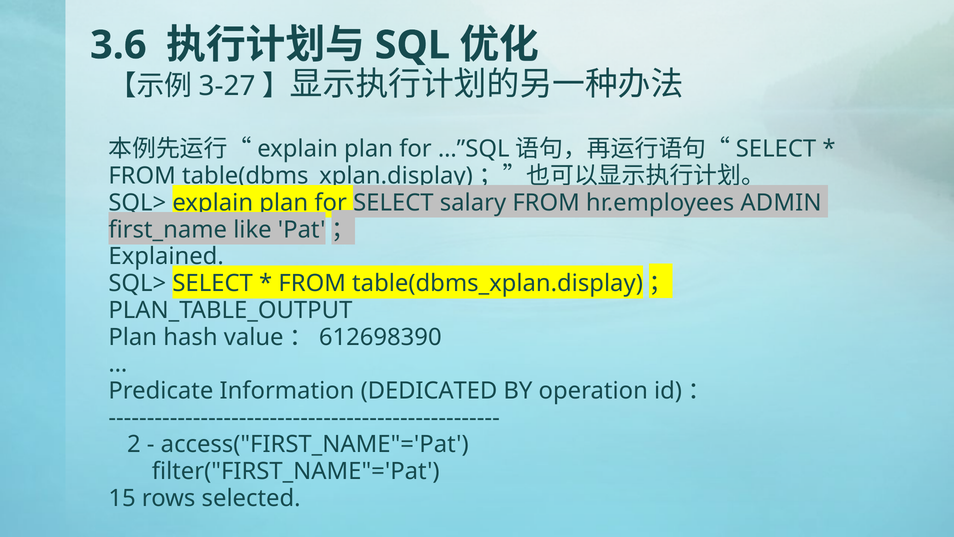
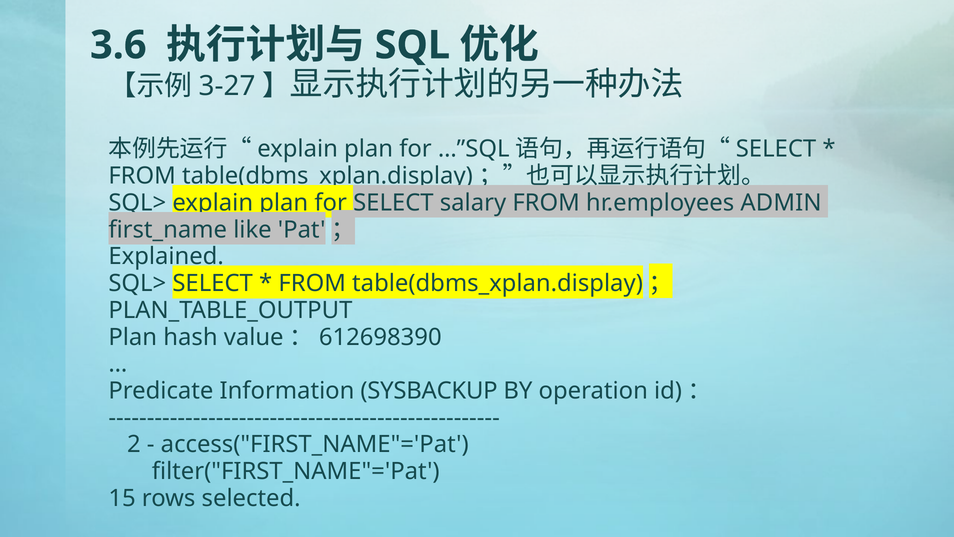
DEDICATED: DEDICATED -> SYSBACKUP
